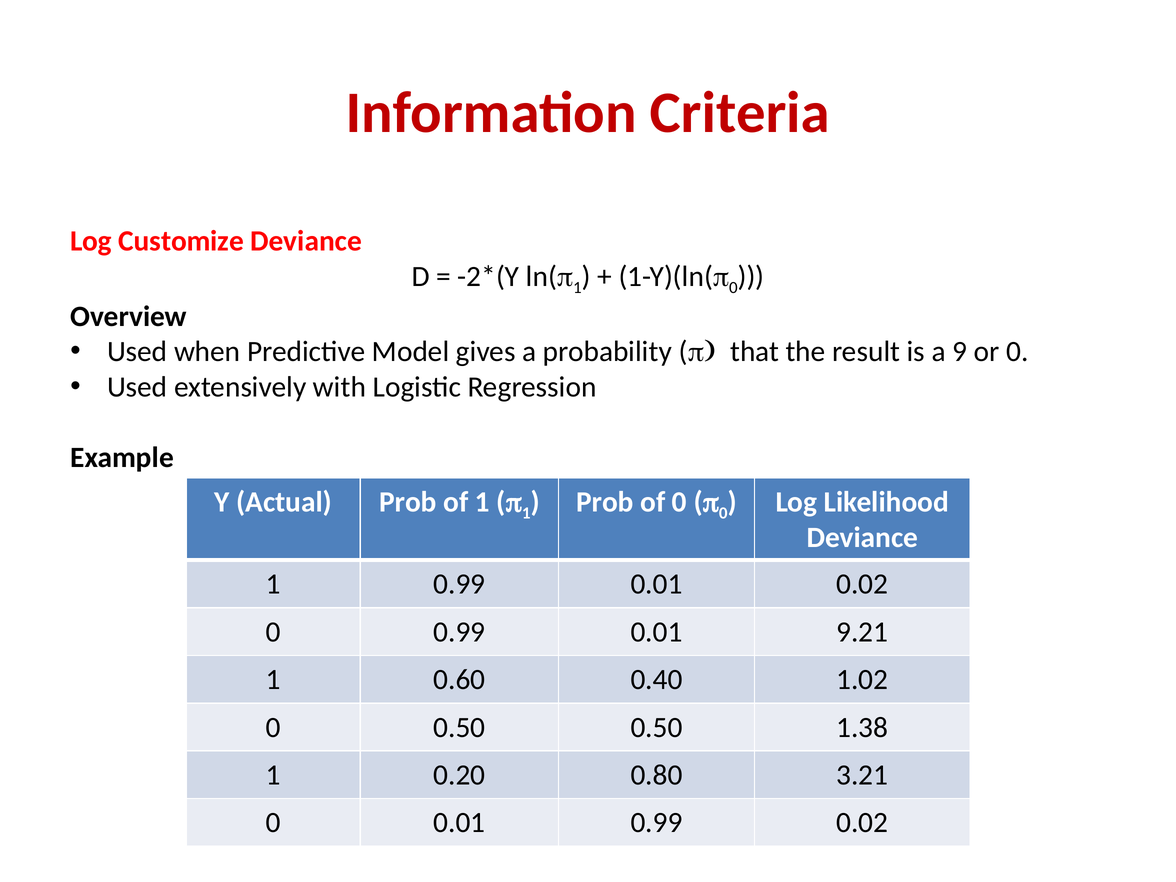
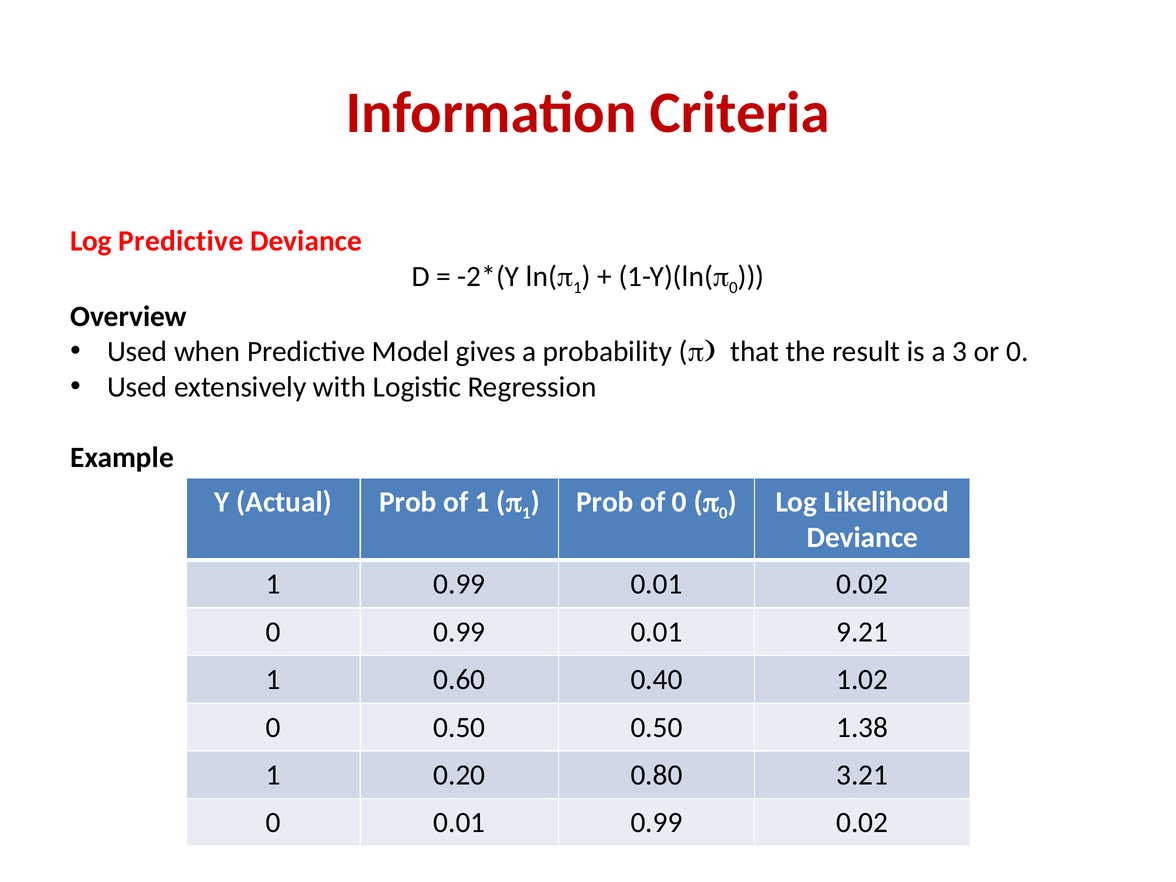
Log Customize: Customize -> Predictive
9: 9 -> 3
